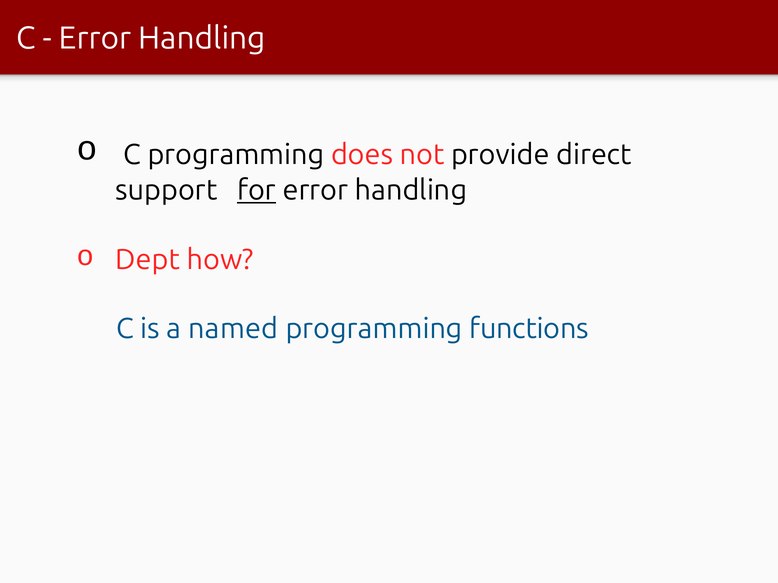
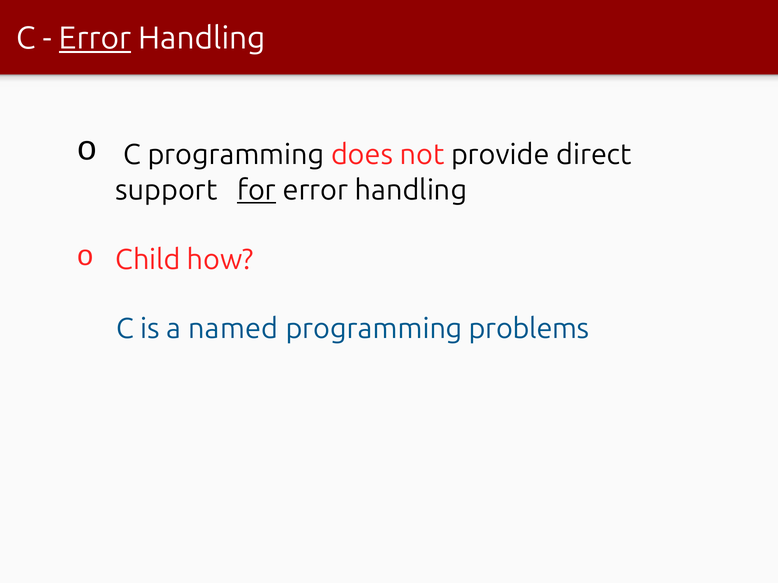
Error at (95, 38) underline: none -> present
Dept: Dept -> Child
functions: functions -> problems
